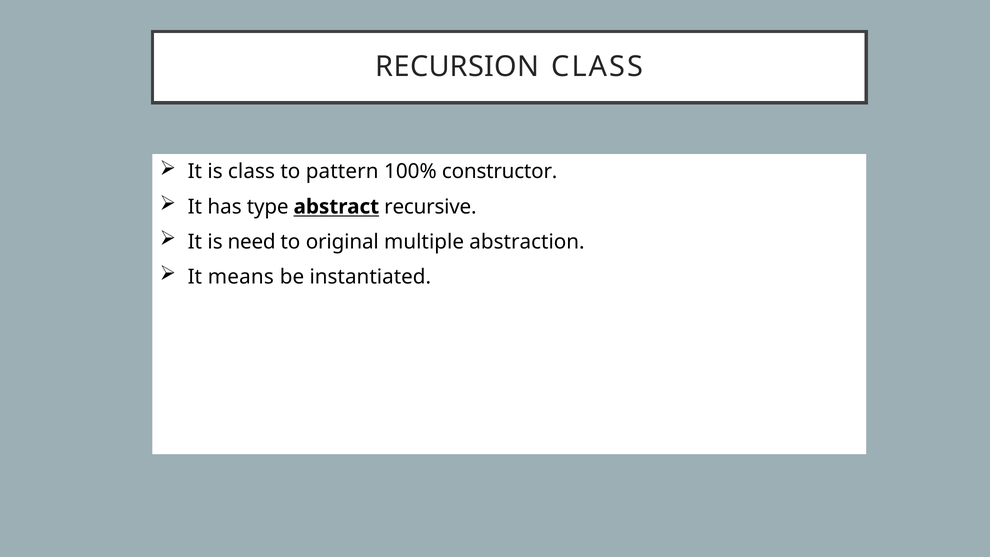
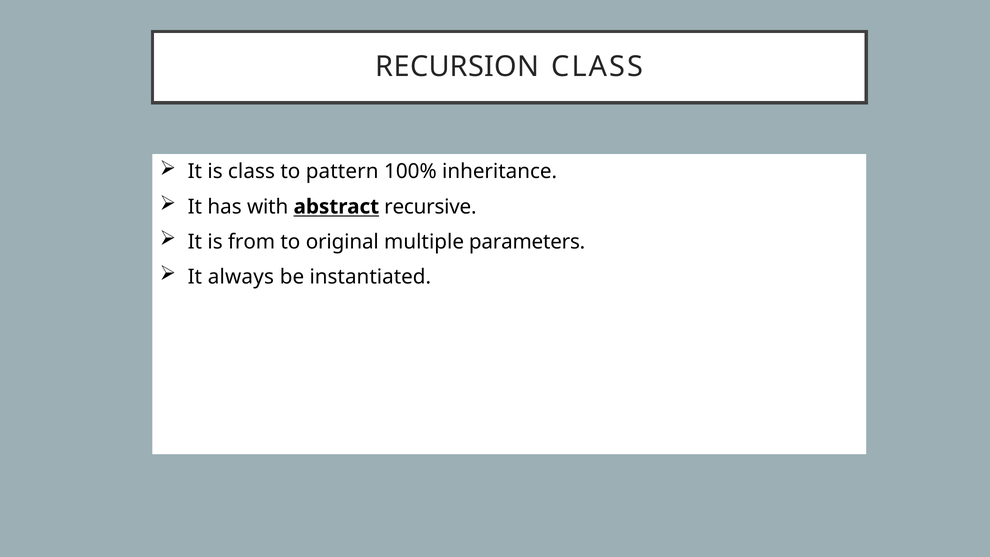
constructor: constructor -> inheritance
type: type -> with
need: need -> from
abstraction: abstraction -> parameters
means: means -> always
